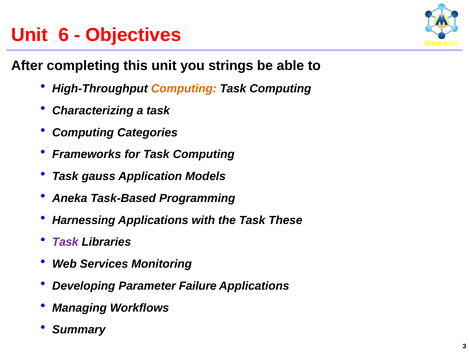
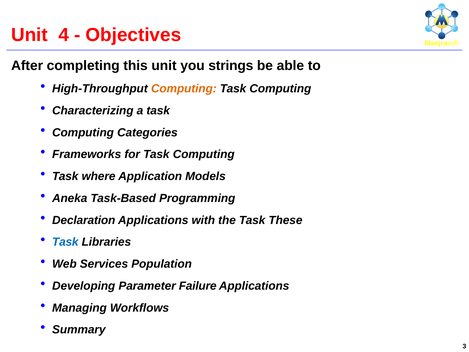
6: 6 -> 4
gauss: gauss -> where
Harnessing: Harnessing -> Declaration
Task at (65, 242) colour: purple -> blue
Monitoring: Monitoring -> Population
